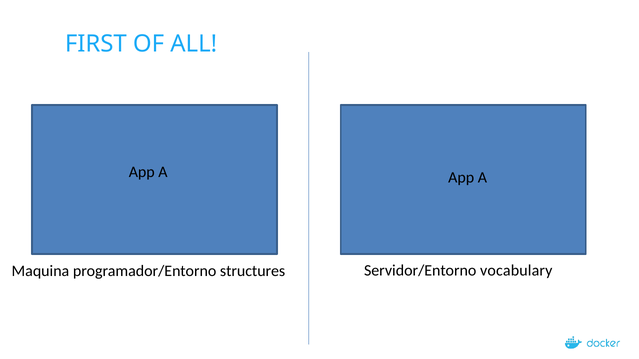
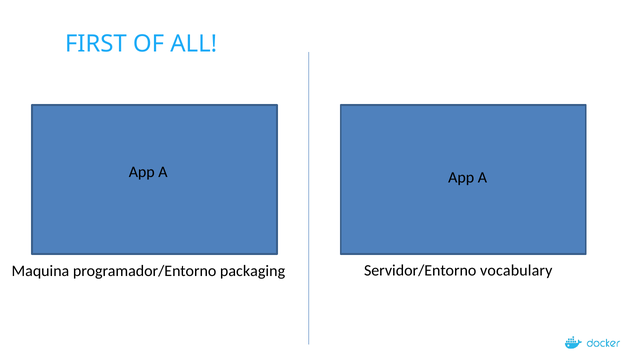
structures: structures -> packaging
